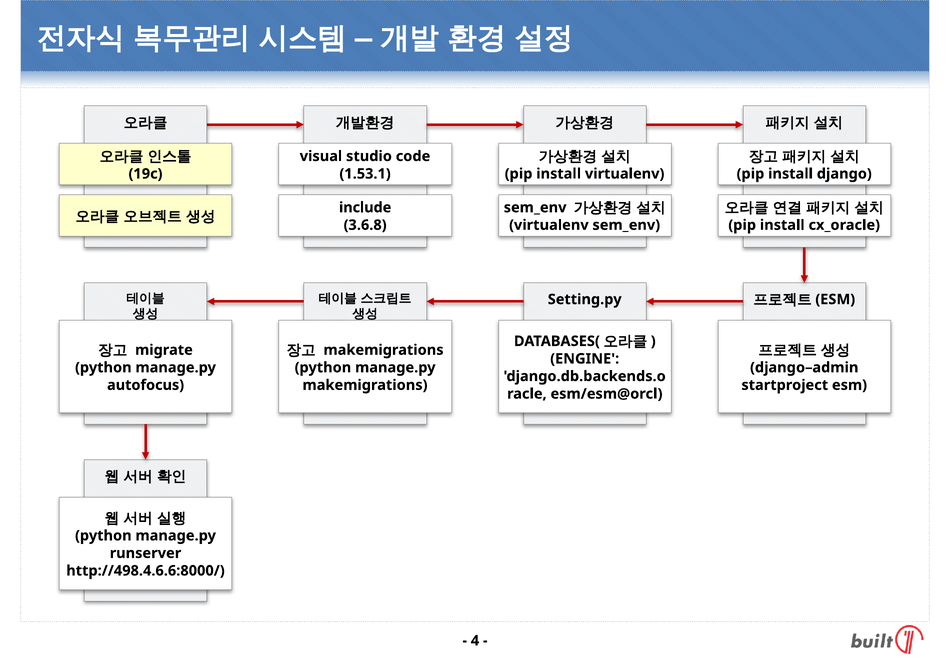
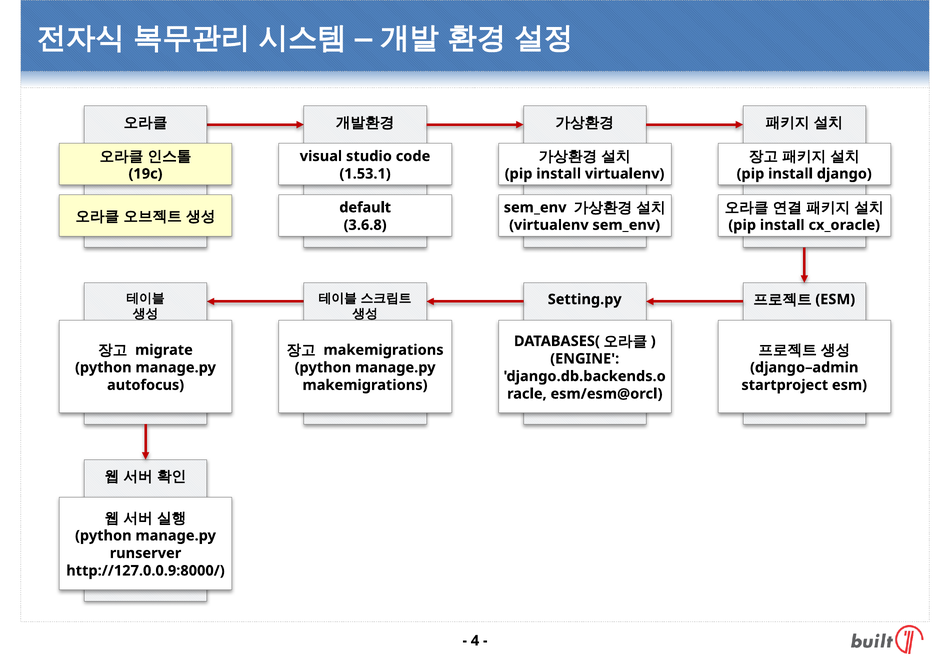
include: include -> default
http://498.4.6.6:8000/: http://498.4.6.6:8000/ -> http://127.0.0.9:8000/
